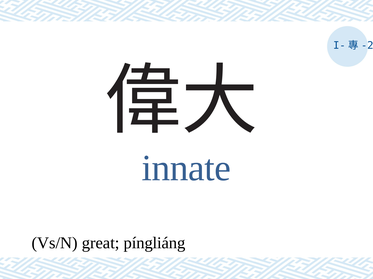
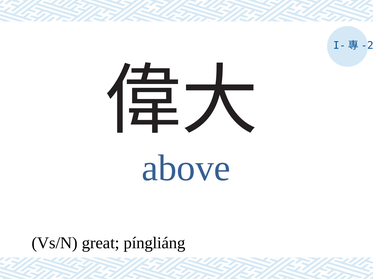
innate: innate -> above
